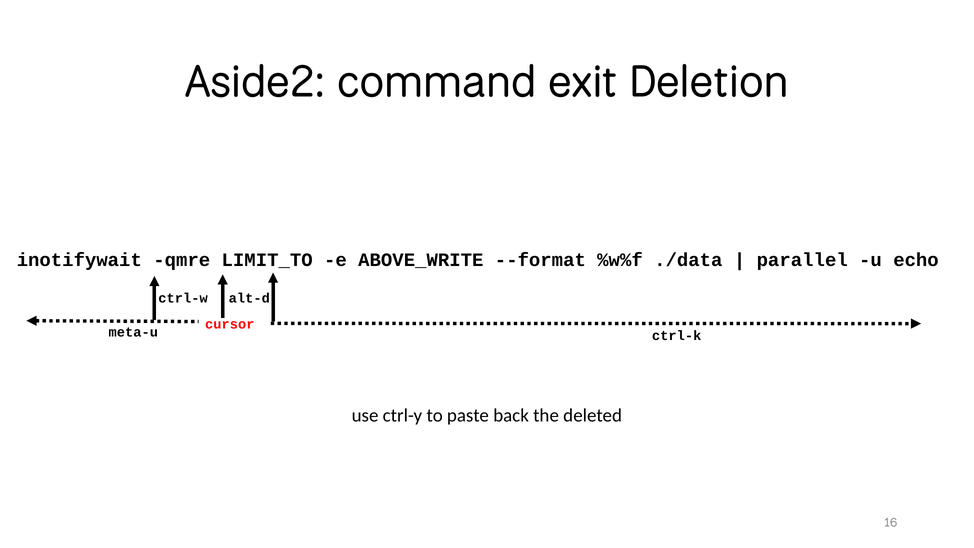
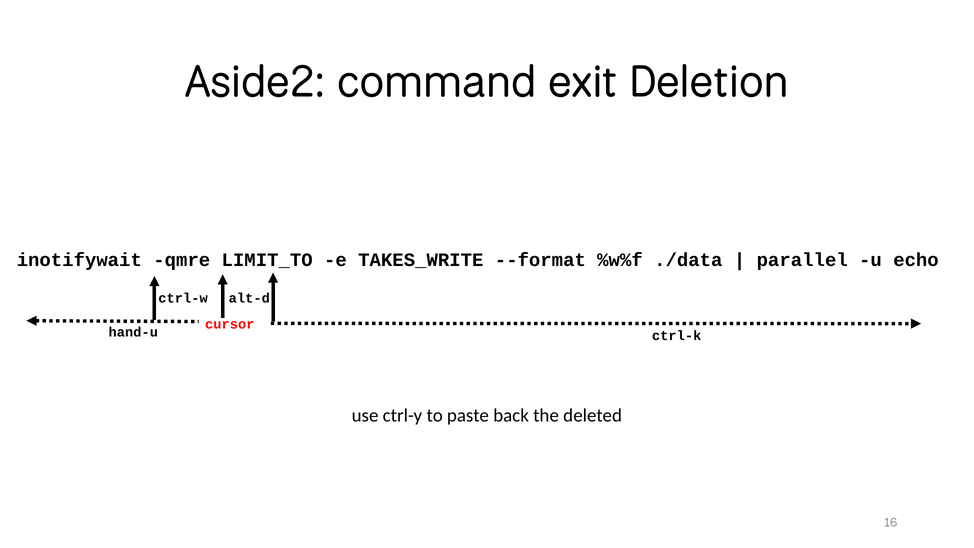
ABOVE_WRITE: ABOVE_WRITE -> TAKES_WRITE
meta-u: meta-u -> hand-u
